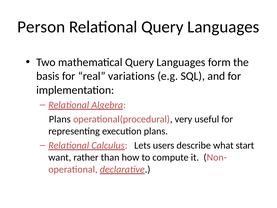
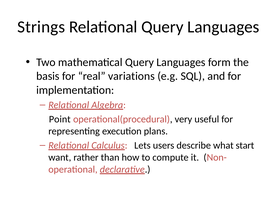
Person: Person -> Strings
Plans at (60, 119): Plans -> Point
